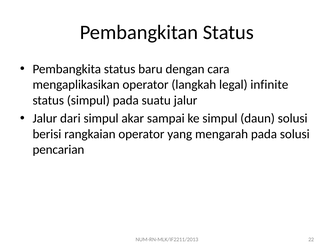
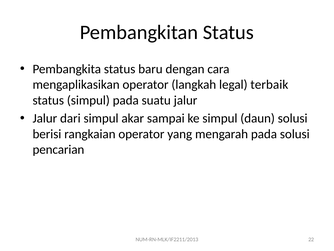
infinite: infinite -> terbaik
